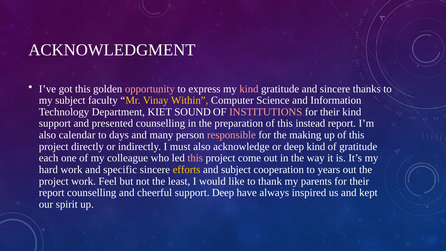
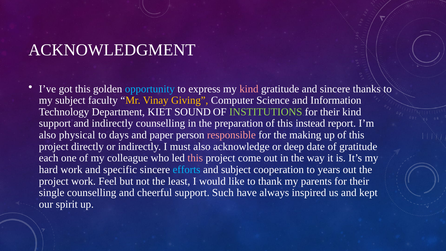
opportunity colour: pink -> light blue
Within: Within -> Giving
INSTITUTIONS colour: pink -> light green
and presented: presented -> indirectly
calendar: calendar -> physical
many: many -> paper
deep kind: kind -> date
efforts colour: yellow -> light blue
report at (52, 193): report -> single
support Deep: Deep -> Such
